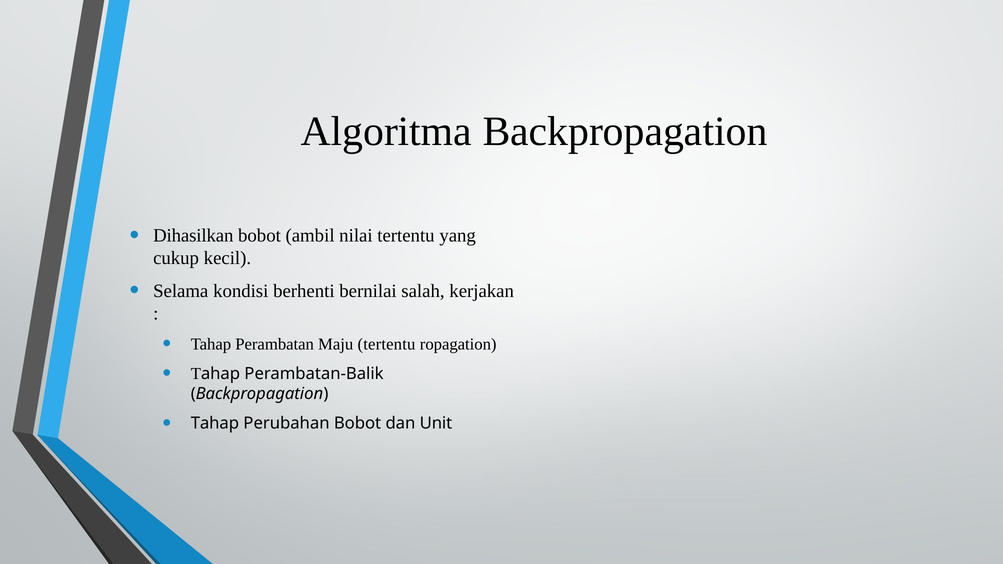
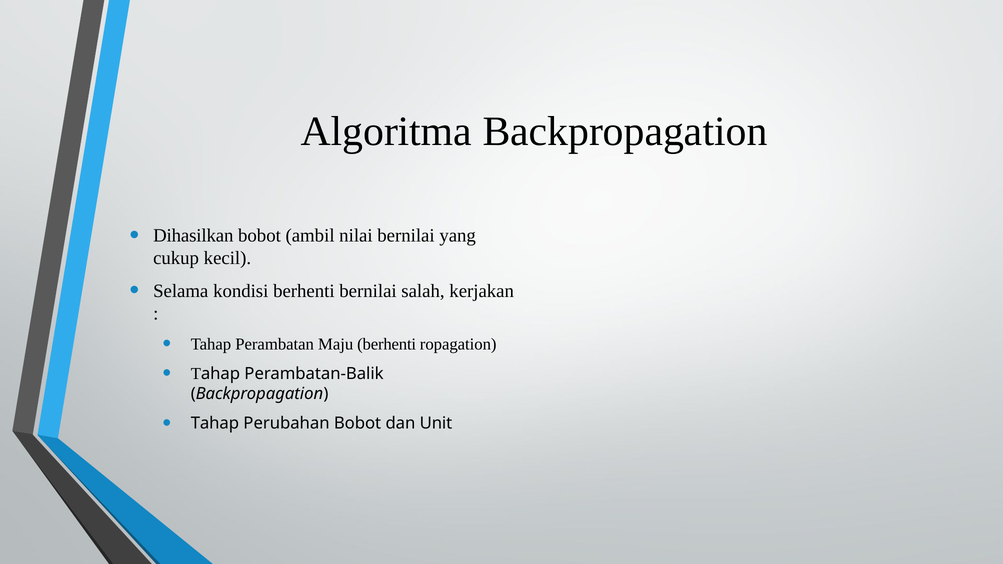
nilai tertentu: tertentu -> bernilai
Maju tertentu: tertentu -> berhenti
